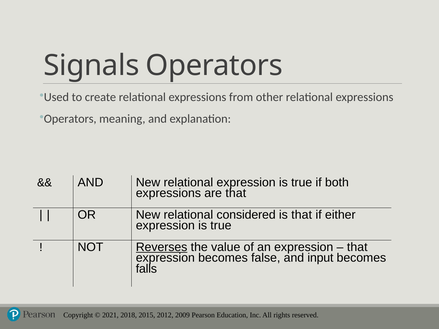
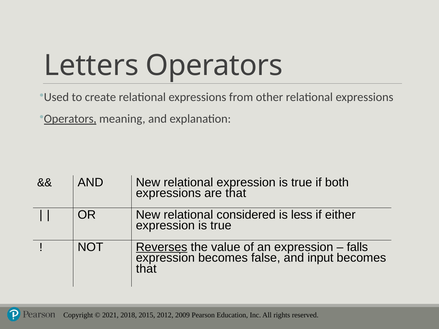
Signals: Signals -> Letters
Operators at (70, 119) underline: none -> present
is that: that -> less
that at (357, 247): that -> falls
falls at (146, 269): falls -> that
